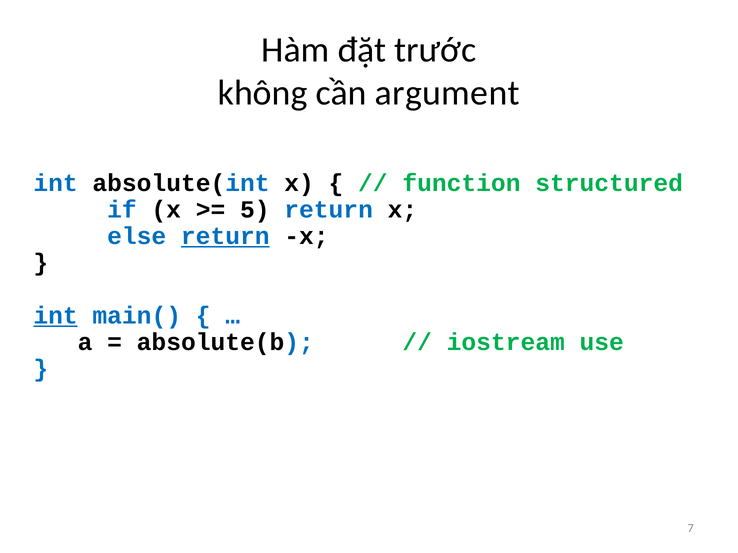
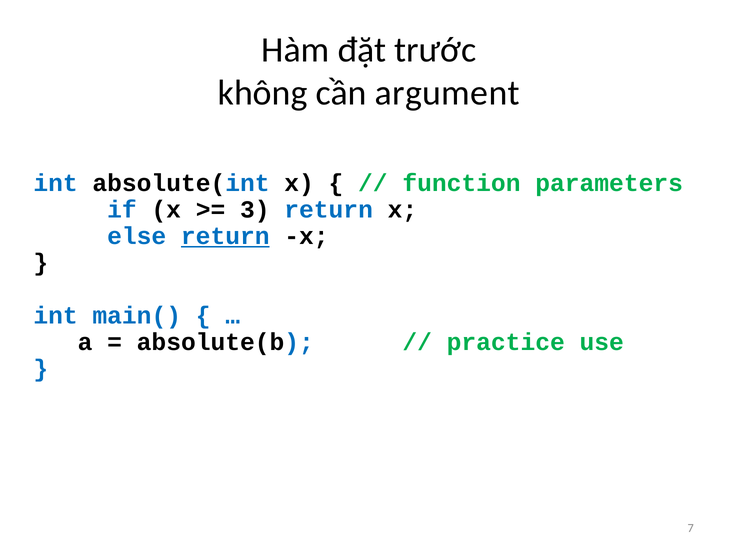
structured: structured -> parameters
5: 5 -> 3
int at (56, 316) underline: present -> none
iostream: iostream -> practice
